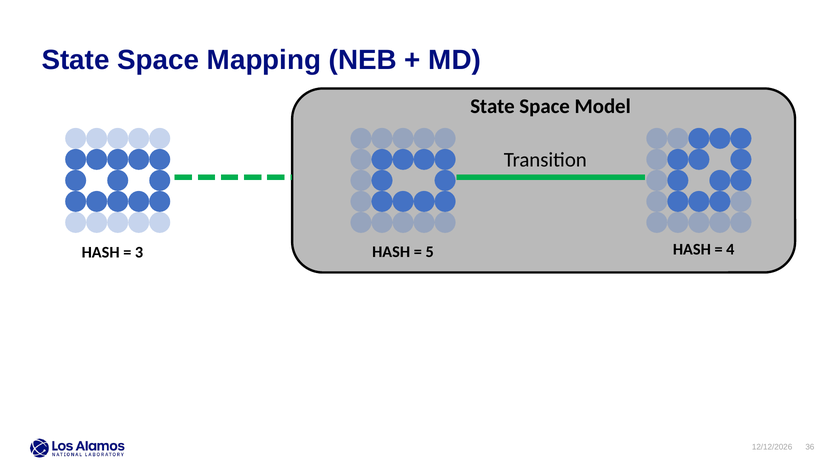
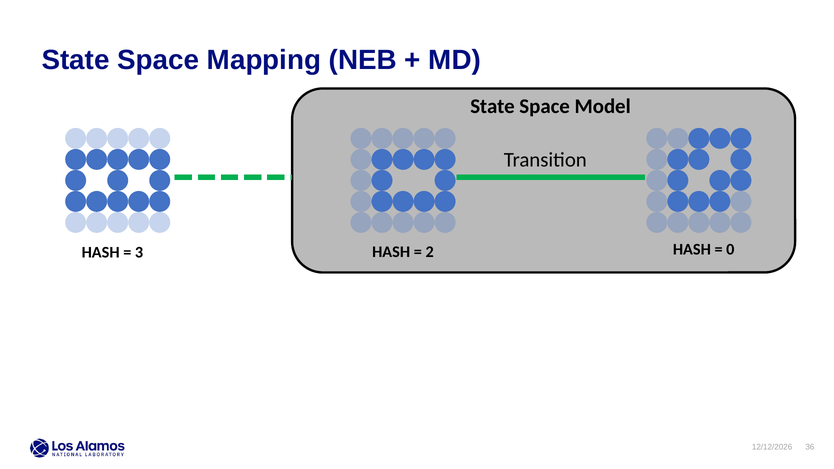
4: 4 -> 0
5: 5 -> 2
